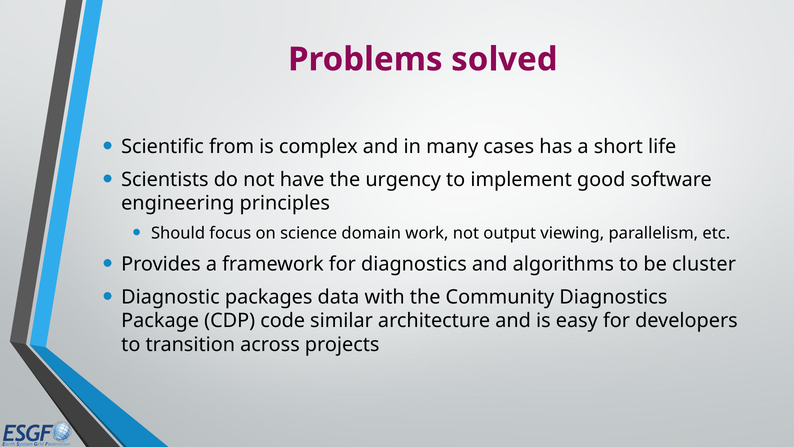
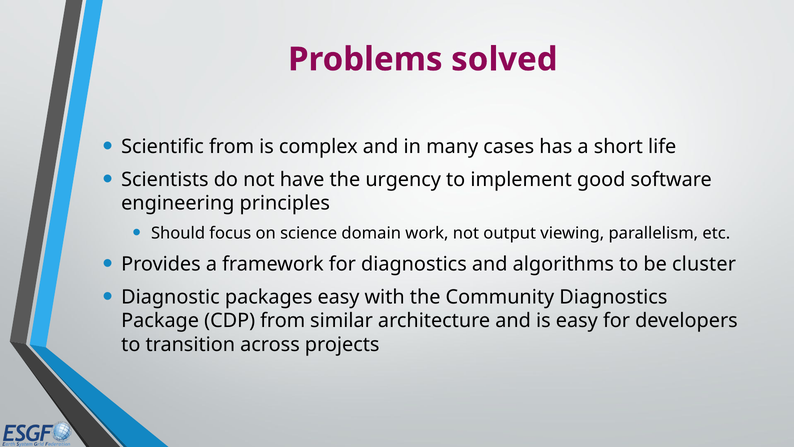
packages data: data -> easy
CDP code: code -> from
